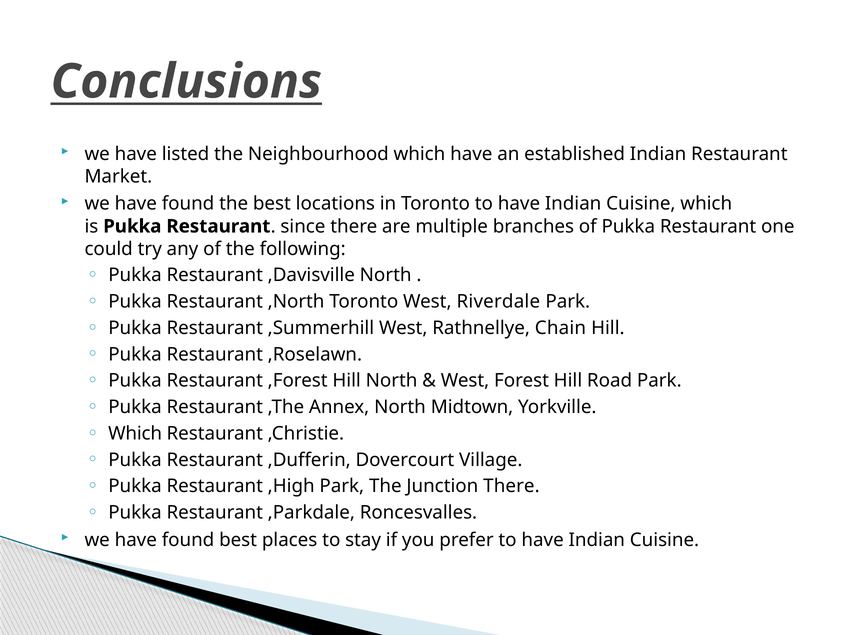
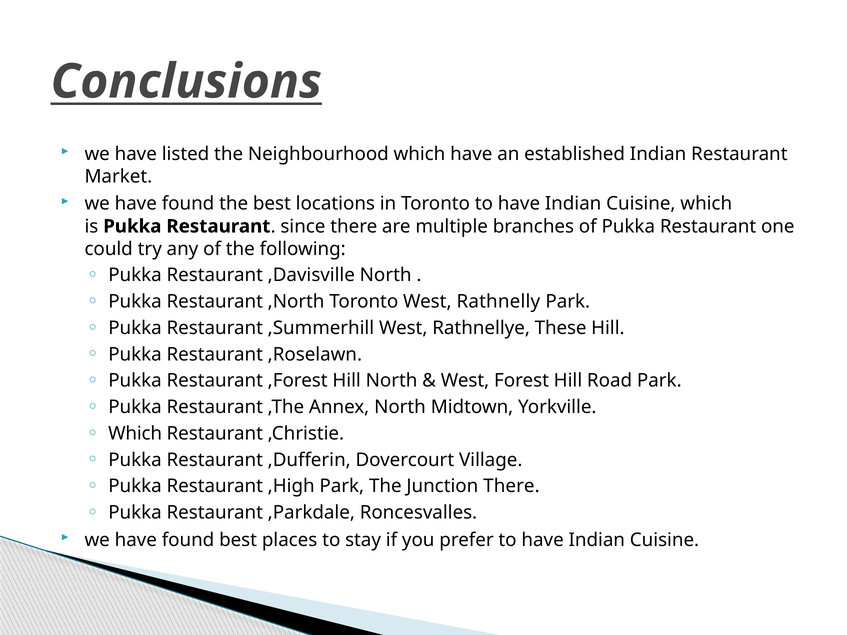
Riverdale: Riverdale -> Rathnelly
Chain: Chain -> These
